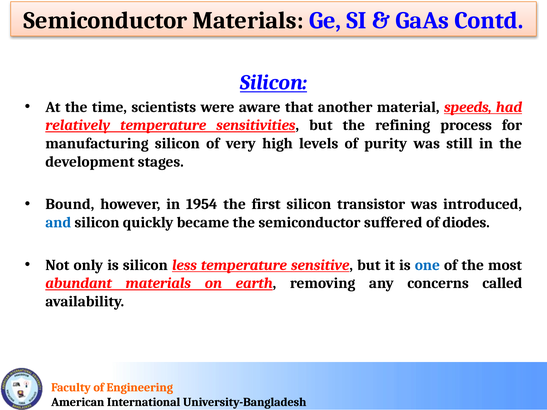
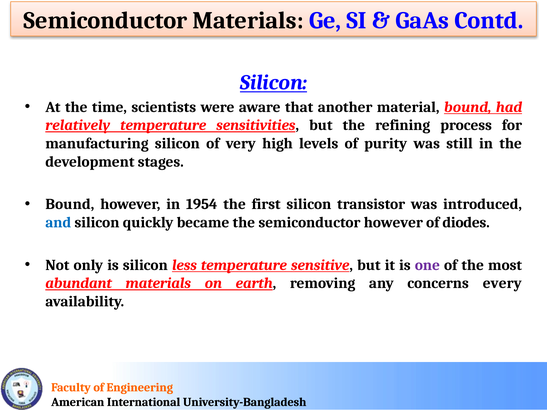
material speeds: speeds -> bound
semiconductor suffered: suffered -> however
one colour: blue -> purple
called: called -> every
